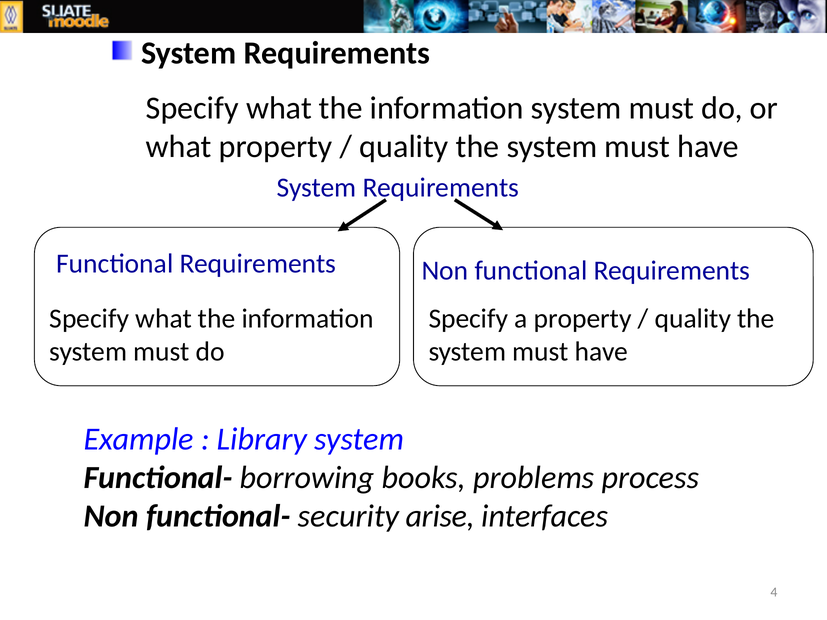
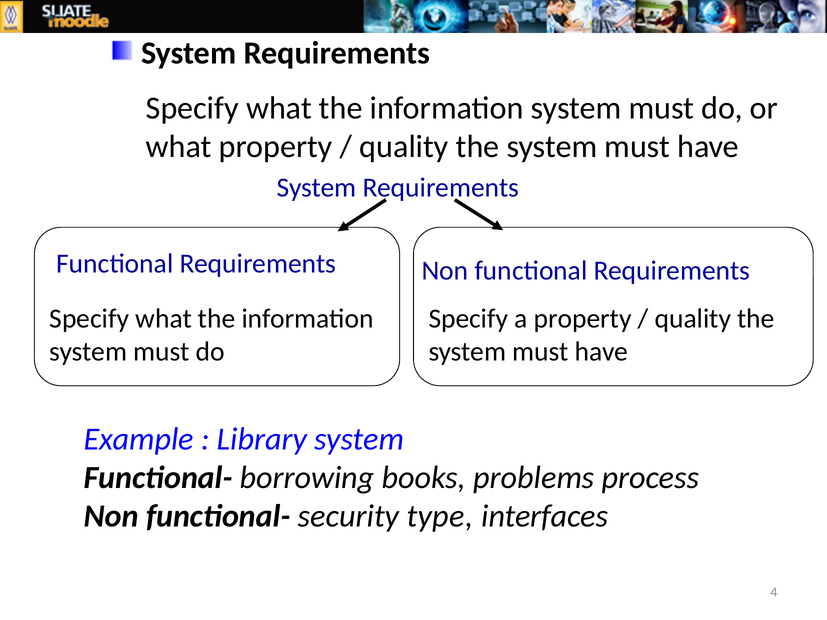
arise: arise -> type
